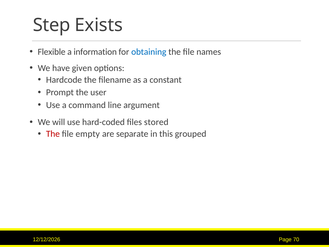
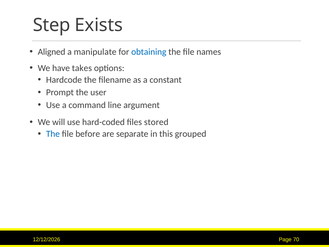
Flexible: Flexible -> Aligned
information: information -> manipulate
given: given -> takes
The at (53, 134) colour: red -> blue
empty: empty -> before
